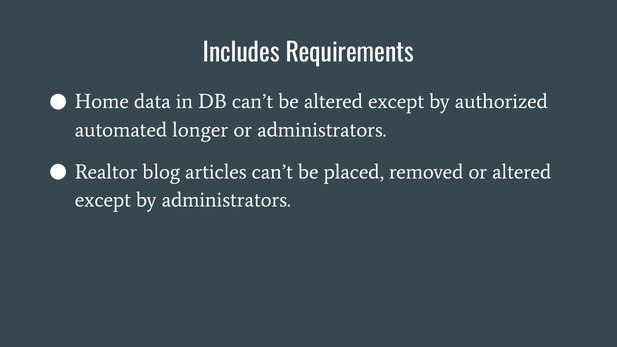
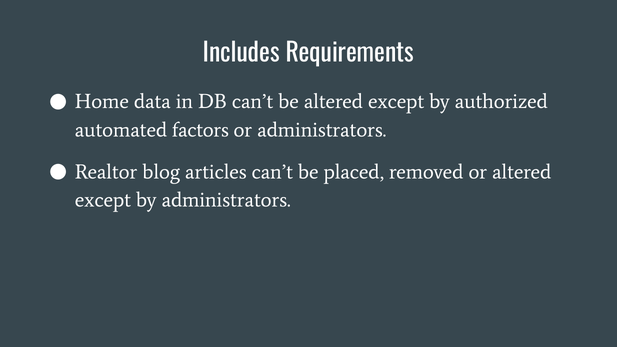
longer: longer -> factors
